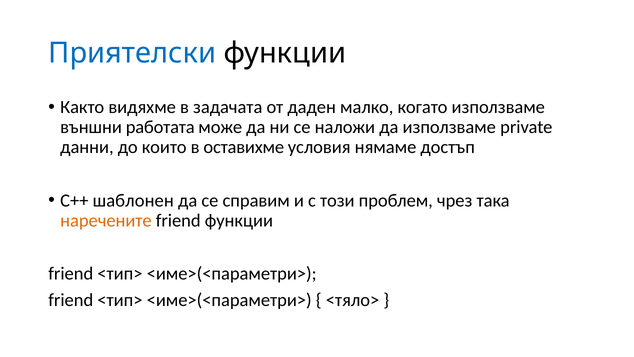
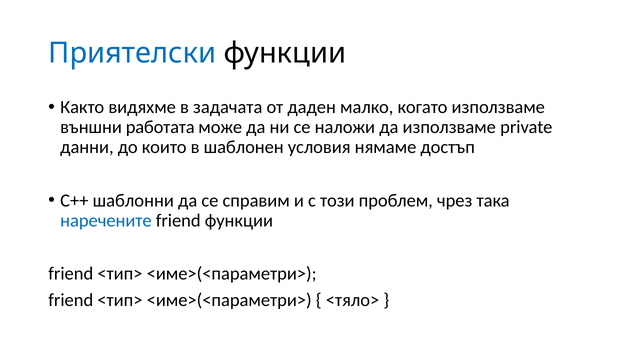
оставихме: оставихме -> шаблонен
шаблонен: шаблонен -> шаблонни
наречените colour: orange -> blue
